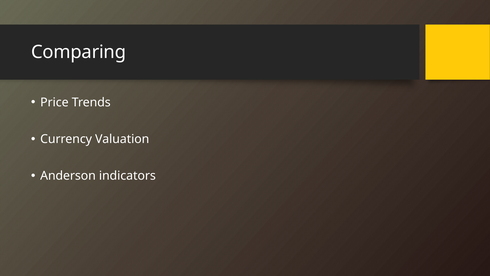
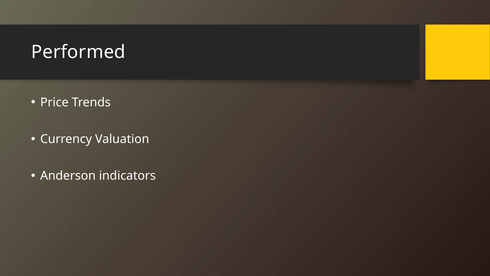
Comparing: Comparing -> Performed
